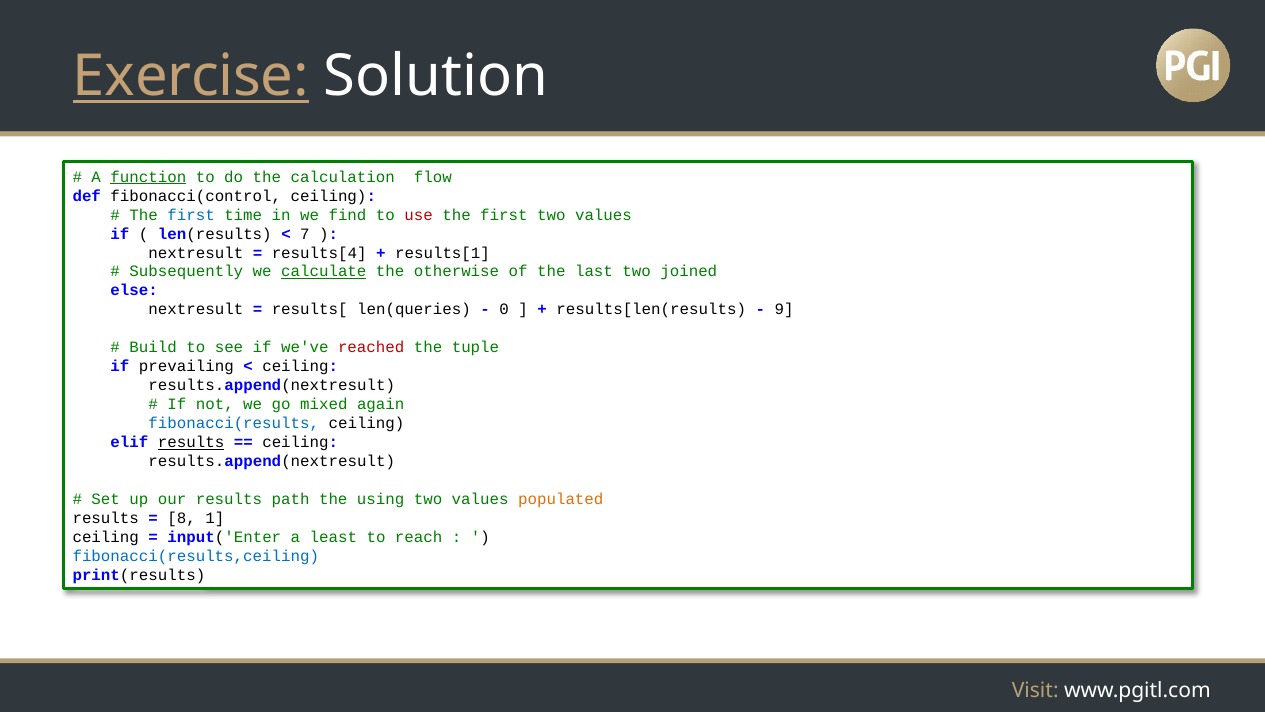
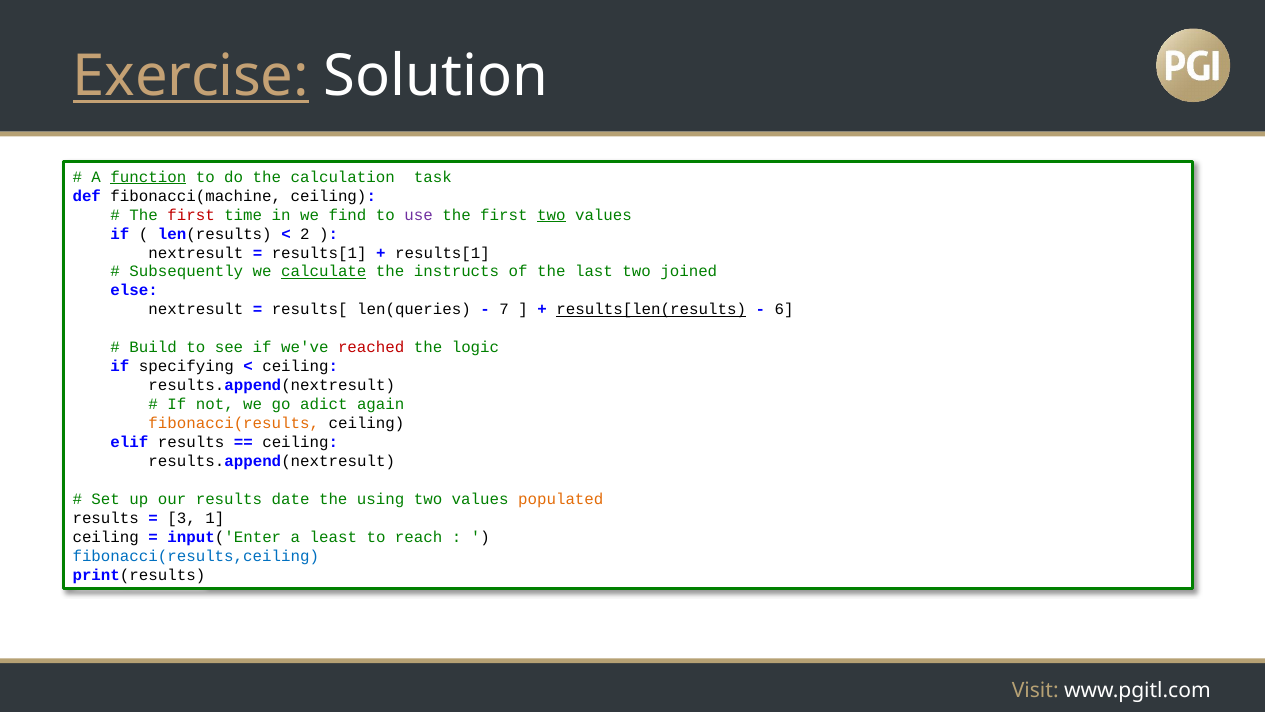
flow: flow -> task
fibonacci(control: fibonacci(control -> fibonacci(machine
first at (191, 215) colour: blue -> red
use colour: red -> purple
two at (551, 215) underline: none -> present
7: 7 -> 2
results[4 at (319, 253): results[4 -> results[1
otherwise: otherwise -> instructs
0: 0 -> 7
results[len(results underline: none -> present
9: 9 -> 6
tuple: tuple -> logic
prevailing: prevailing -> specifying
mixed: mixed -> adict
fibonacci(results colour: blue -> orange
results at (191, 442) underline: present -> none
path: path -> date
8: 8 -> 3
